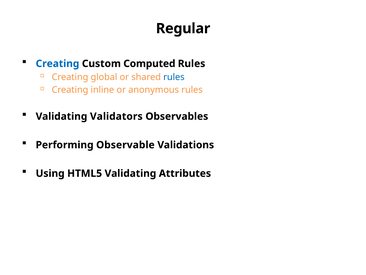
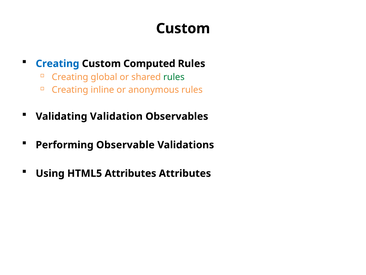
Regular at (183, 28): Regular -> Custom
rules at (174, 77) colour: blue -> green
Validators: Validators -> Validation
HTML5 Validating: Validating -> Attributes
